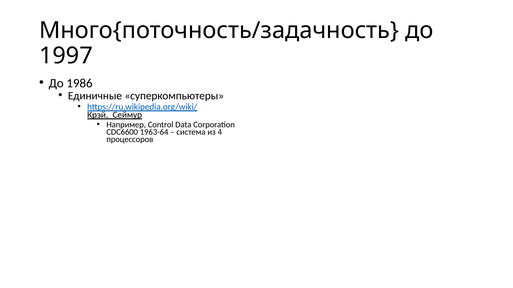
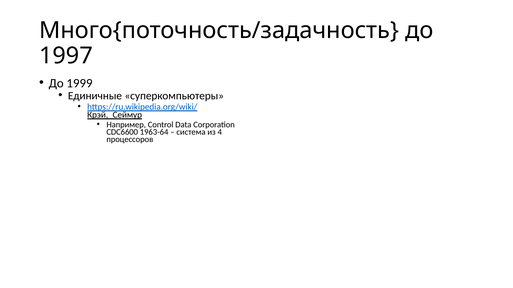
1986: 1986 -> 1999
